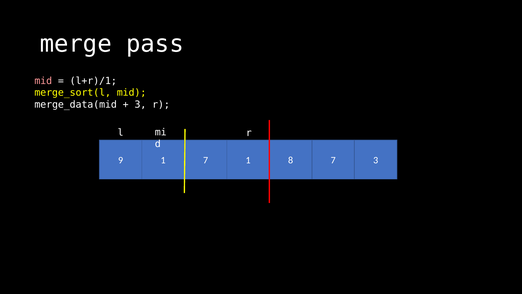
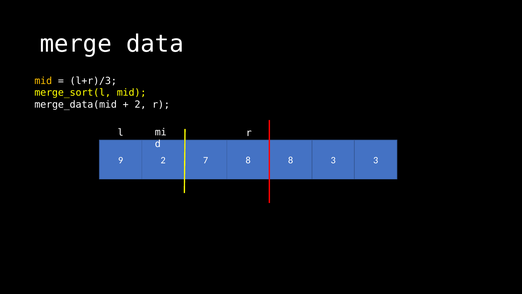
pass: pass -> data
mid at (43, 81) colour: pink -> yellow
l+r)/1: l+r)/1 -> l+r)/3
3 at (140, 104): 3 -> 2
9 1: 1 -> 2
7 1: 1 -> 8
8 7: 7 -> 3
